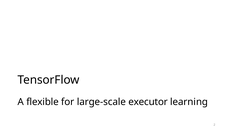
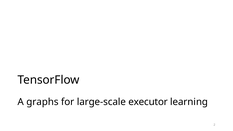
flexible: flexible -> graphs
